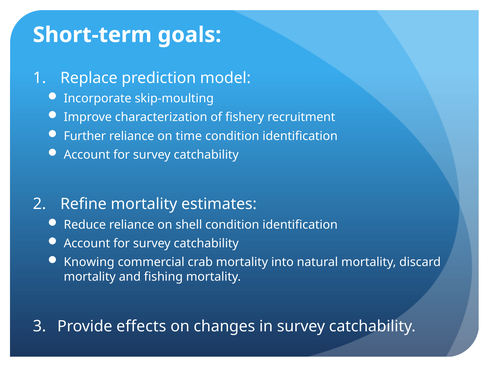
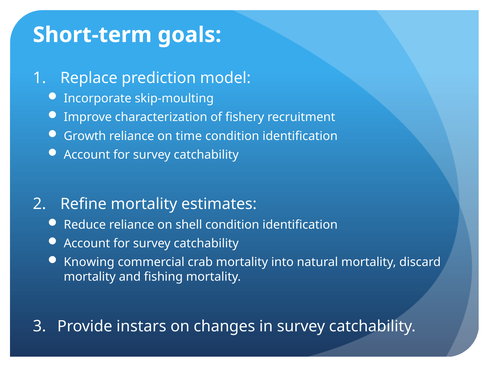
Further: Further -> Growth
effects: effects -> instars
